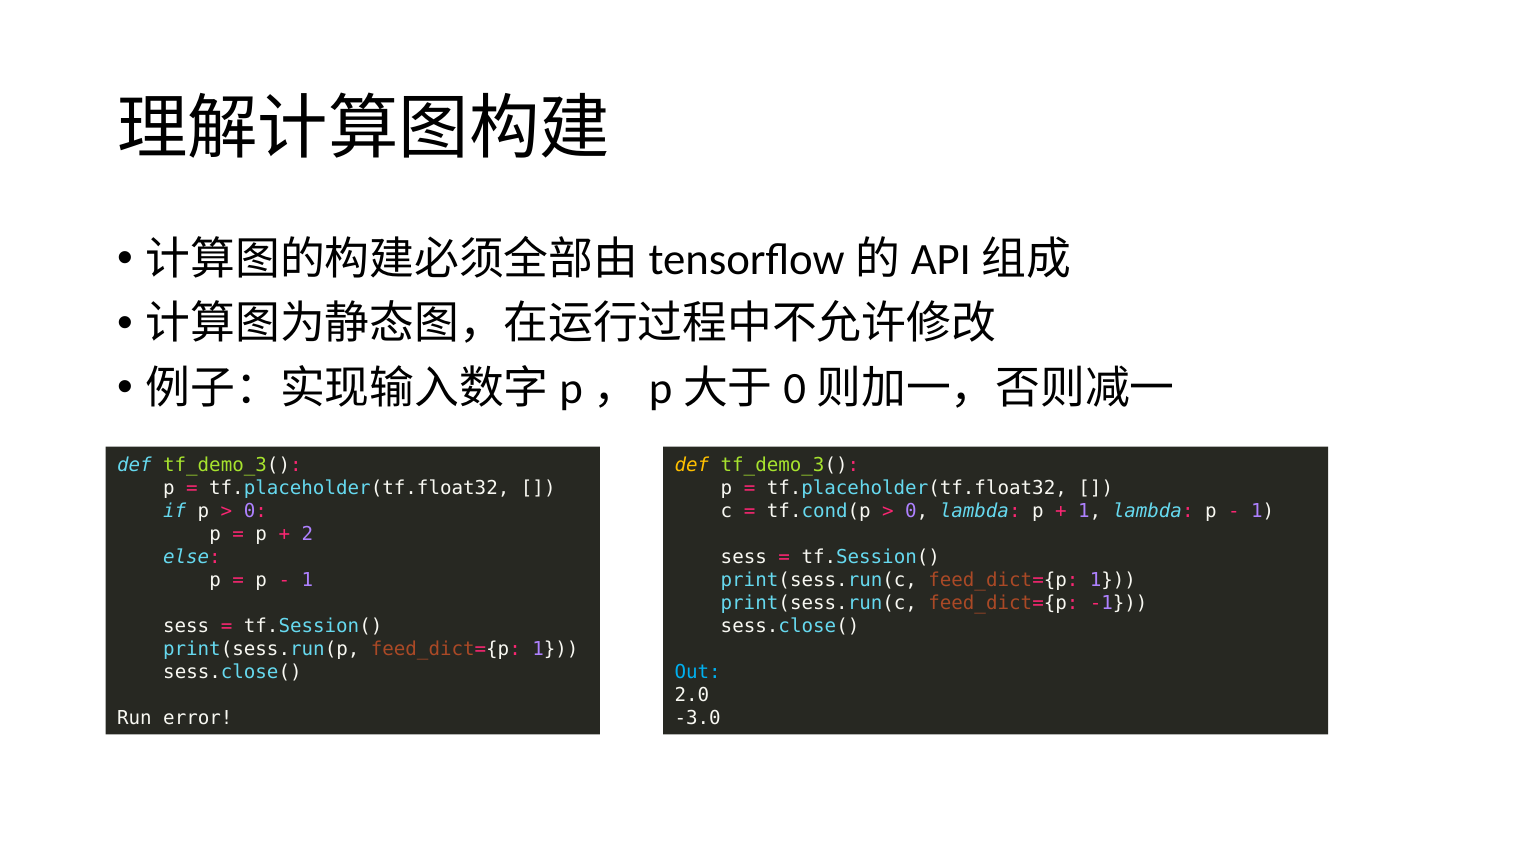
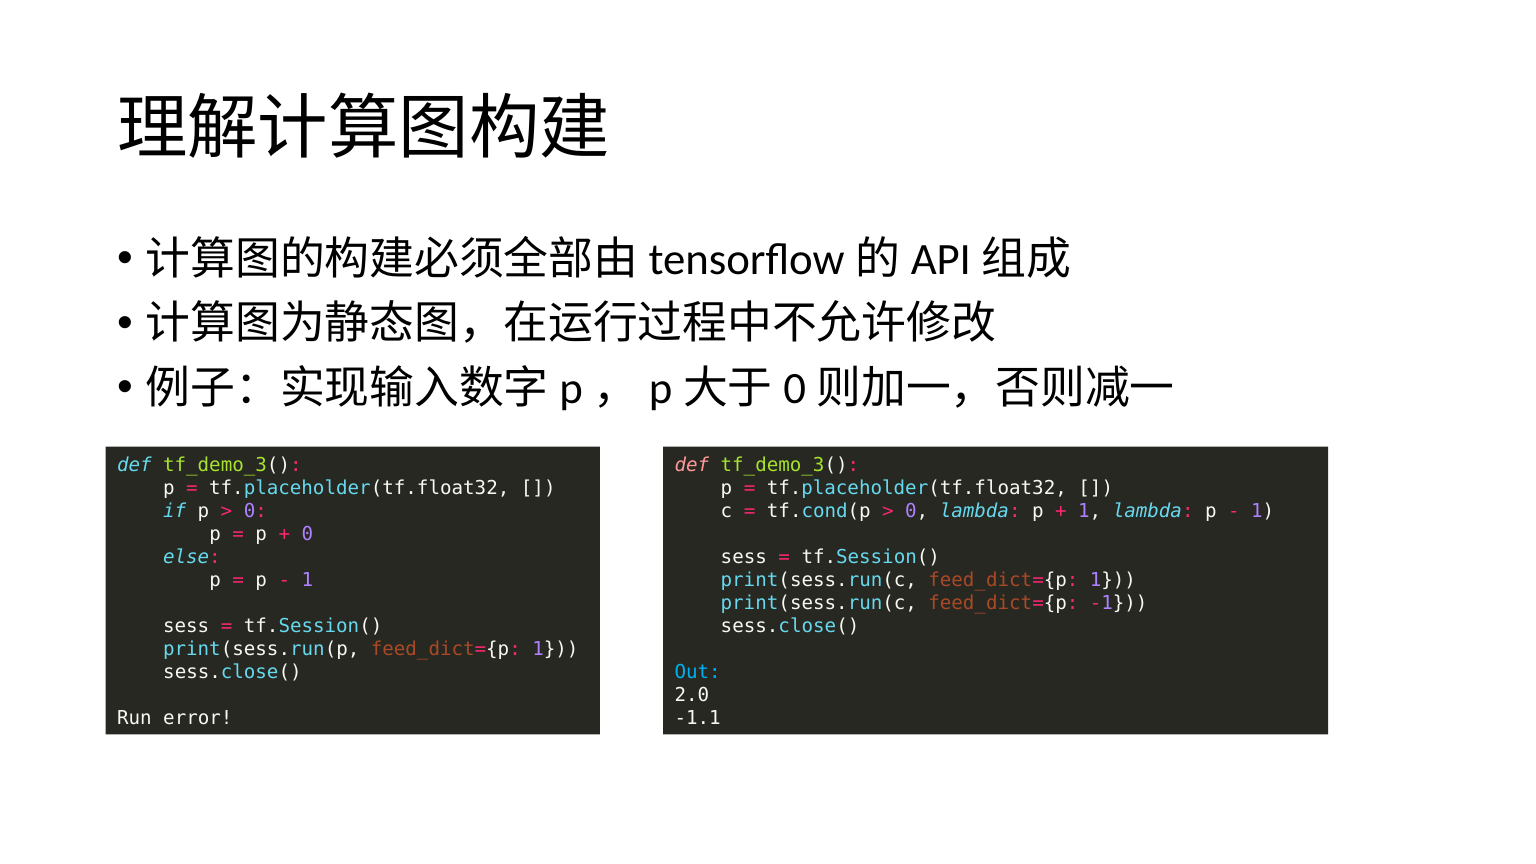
def at (692, 465) colour: yellow -> pink
2 at (307, 534): 2 -> 0
-3.0: -3.0 -> -1.1
